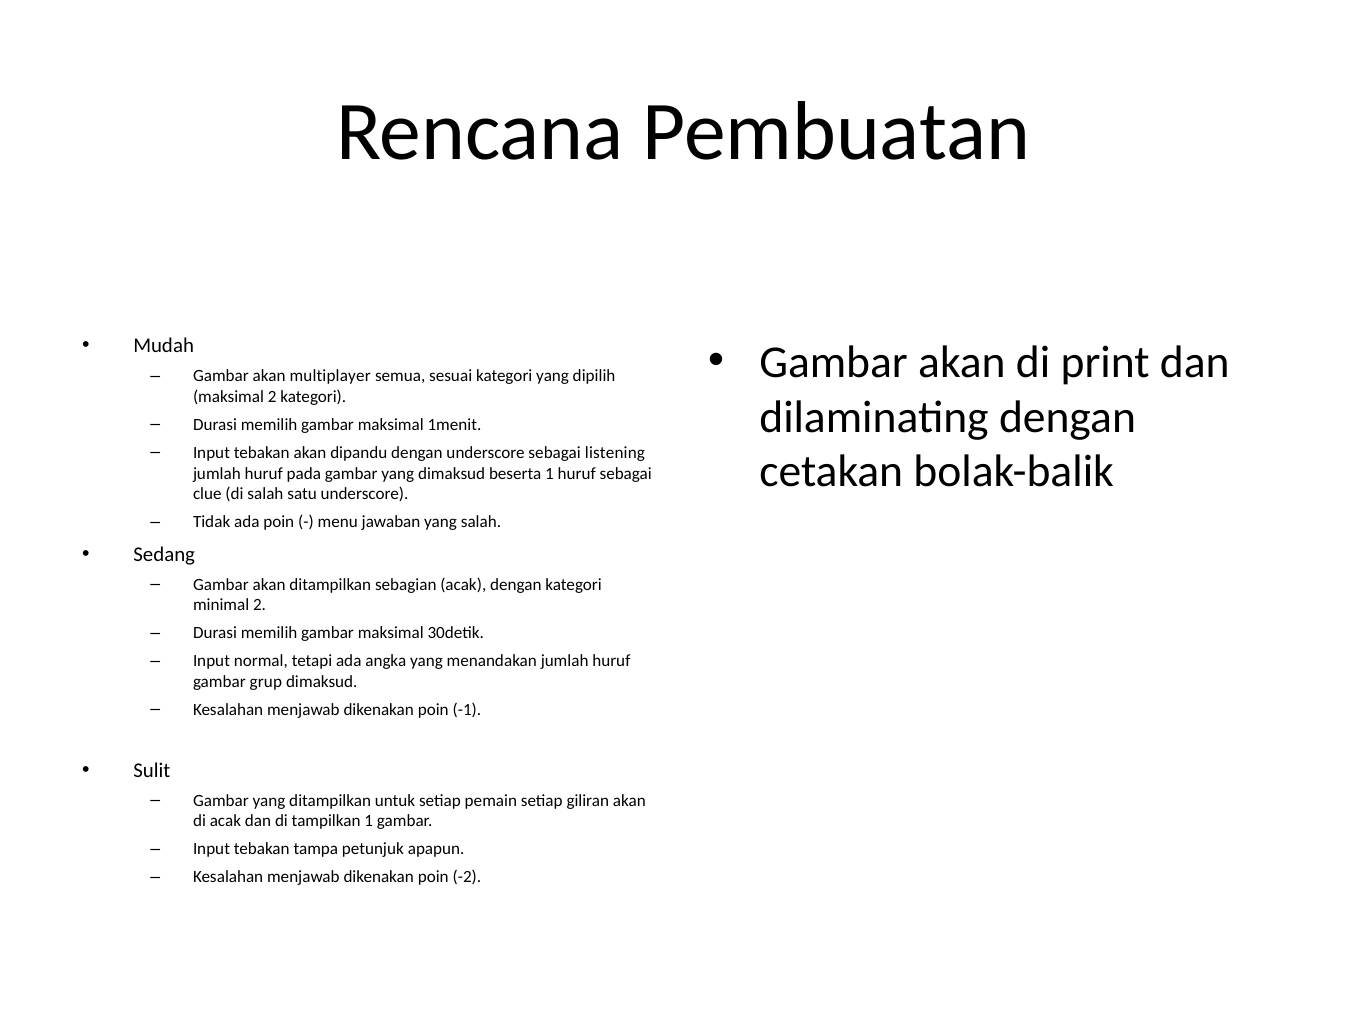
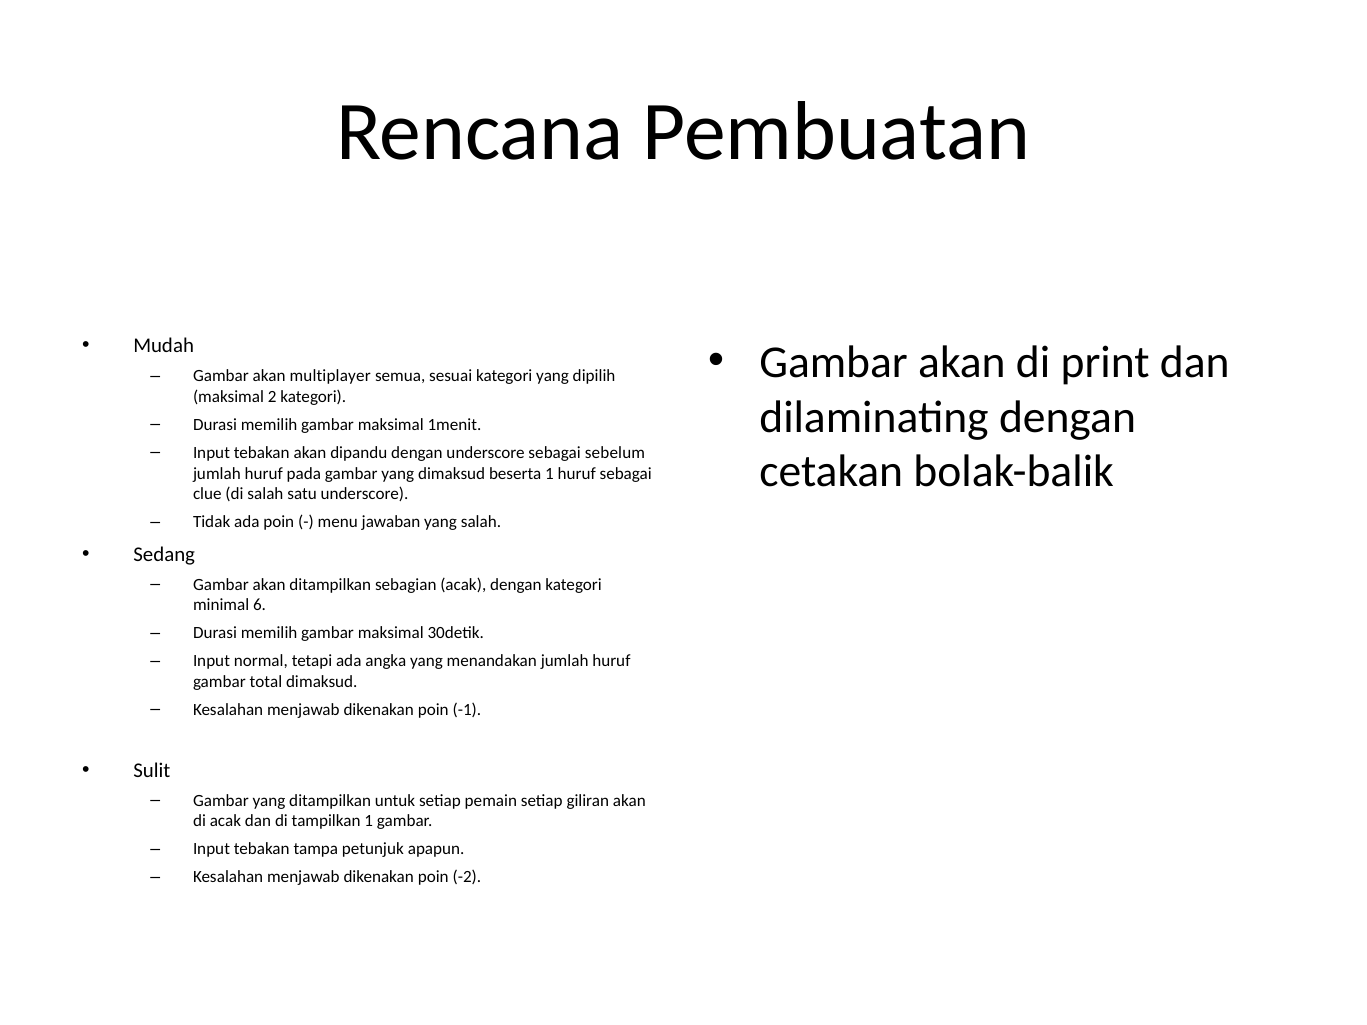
listening: listening -> sebelum
minimal 2: 2 -> 6
grup: grup -> total
